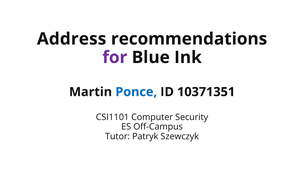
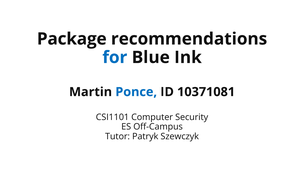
Address: Address -> Package
for colour: purple -> blue
10371351: 10371351 -> 10371081
